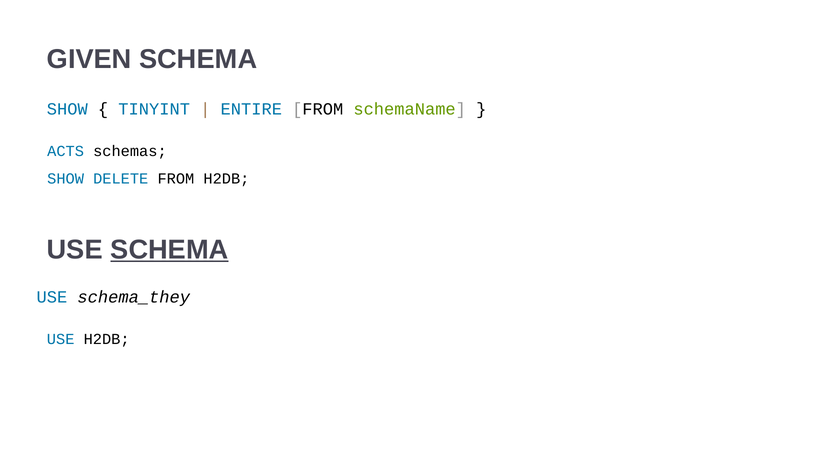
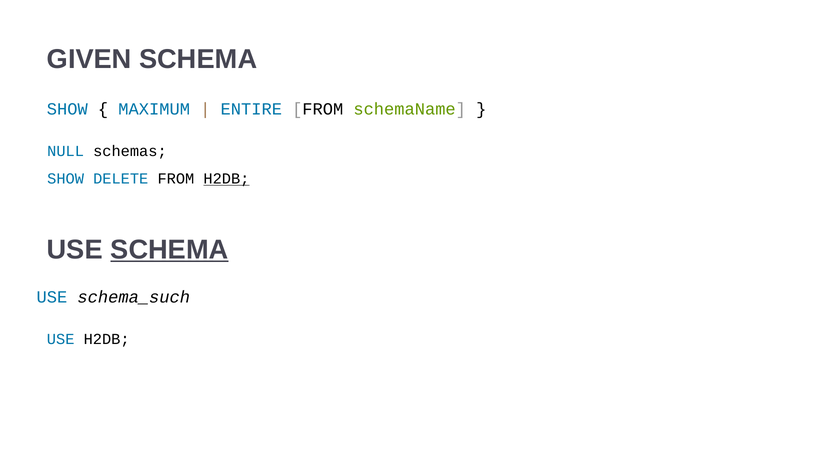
TINYINT: TINYINT -> MAXIMUM
ACTS: ACTS -> NULL
H2DB at (226, 178) underline: none -> present
schema_they: schema_they -> schema_such
